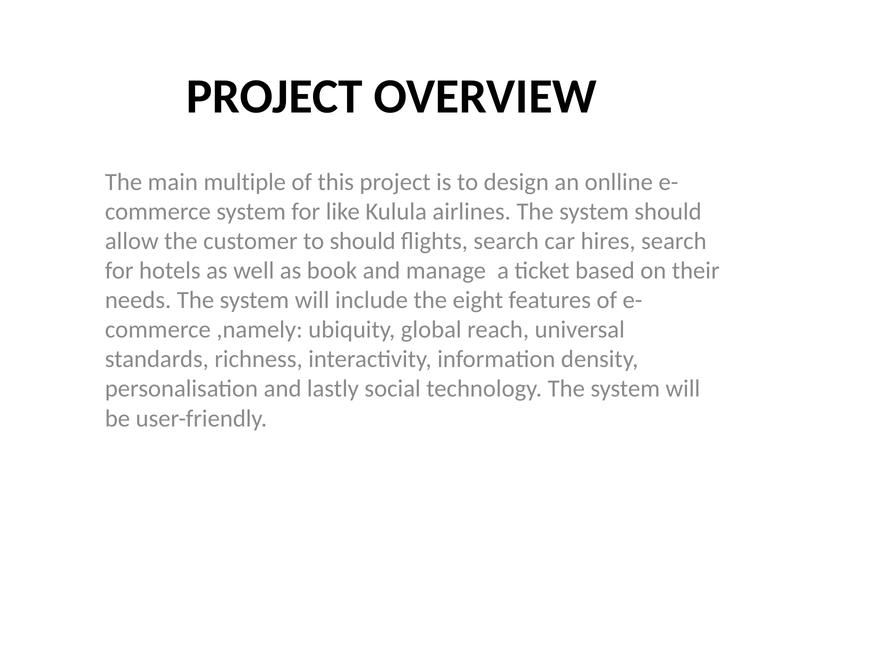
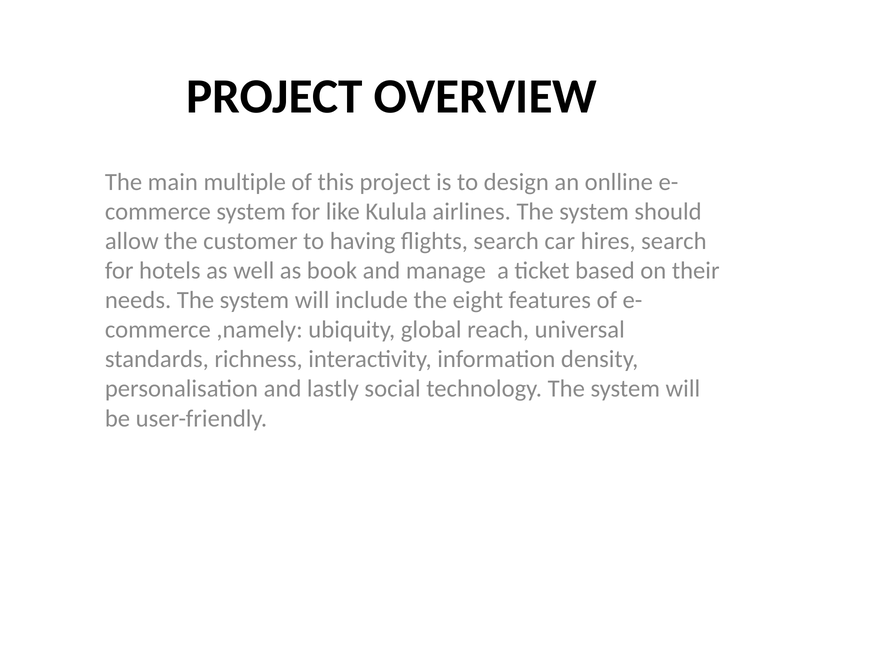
to should: should -> having
